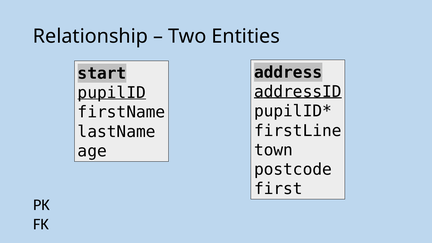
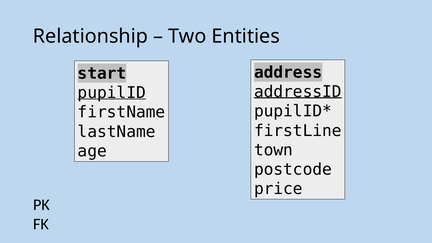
first: first -> price
